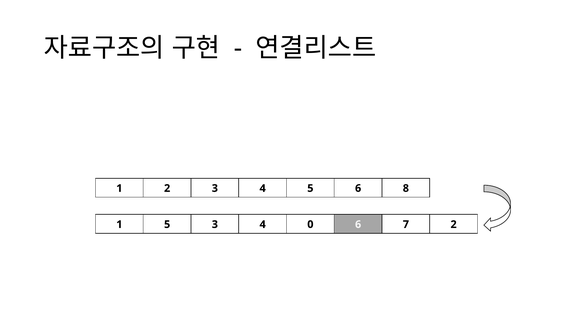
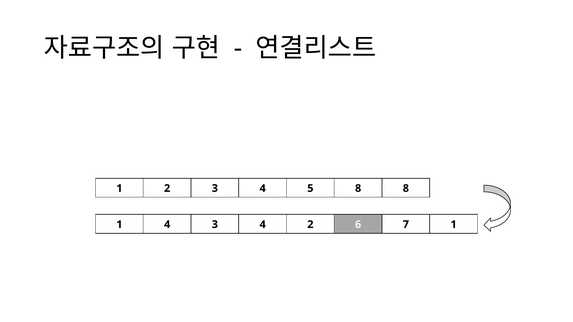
5 6: 6 -> 8
1 5: 5 -> 4
4 0: 0 -> 2
7 2: 2 -> 1
